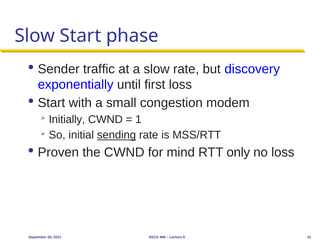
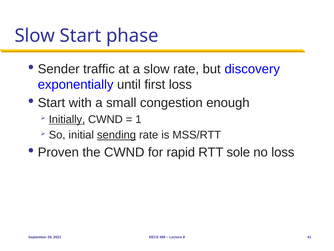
modem: modem -> enough
Initially underline: none -> present
mind: mind -> rapid
only: only -> sole
